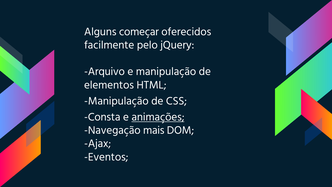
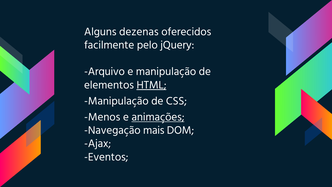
começar: começar -> dezenas
HTML underline: none -> present
Consta: Consta -> Menos
